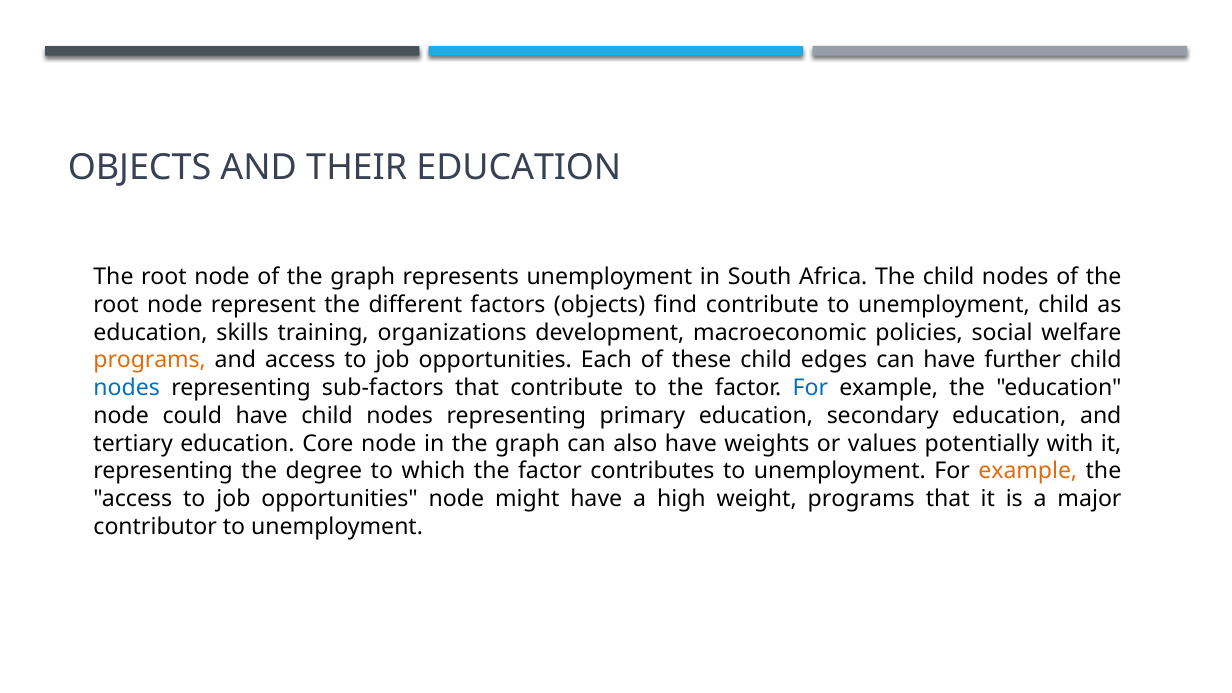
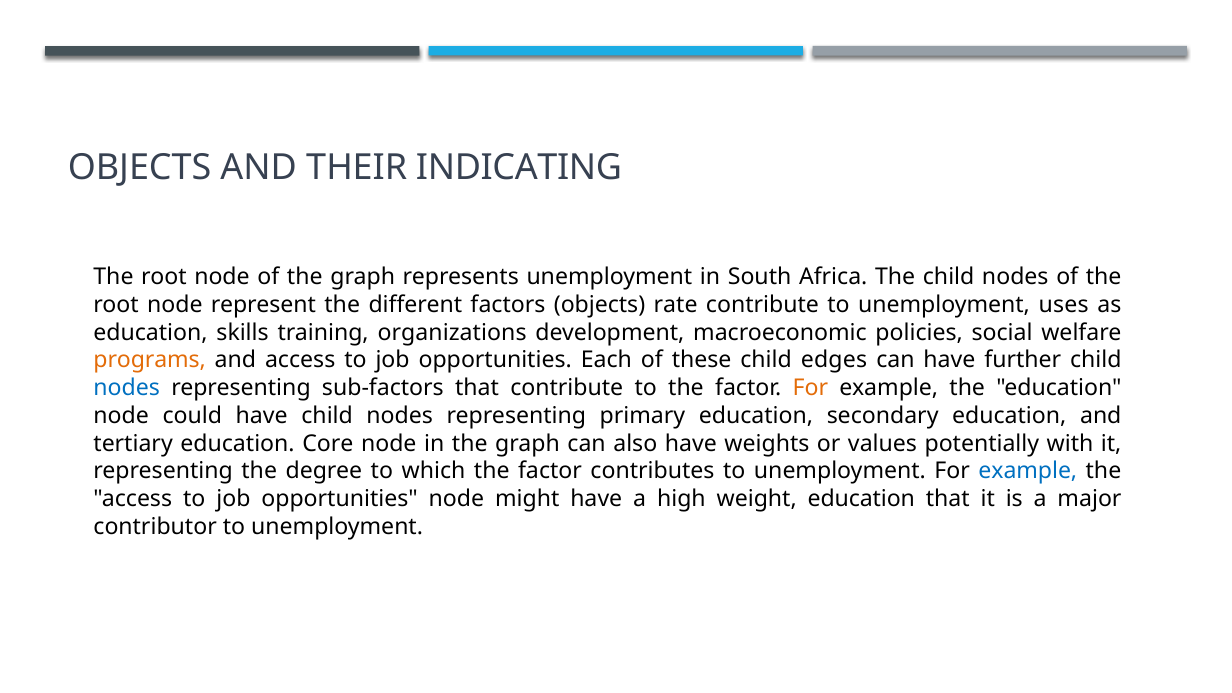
THEIR EDUCATION: EDUCATION -> INDICATING
find: find -> rate
unemployment child: child -> uses
For at (810, 388) colour: blue -> orange
example at (1028, 471) colour: orange -> blue
weight programs: programs -> education
